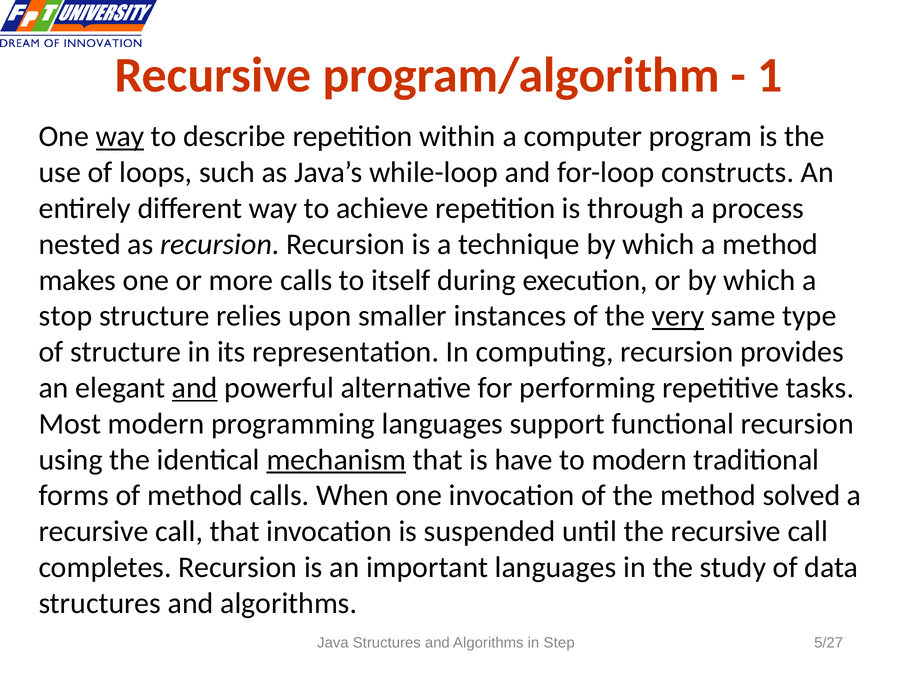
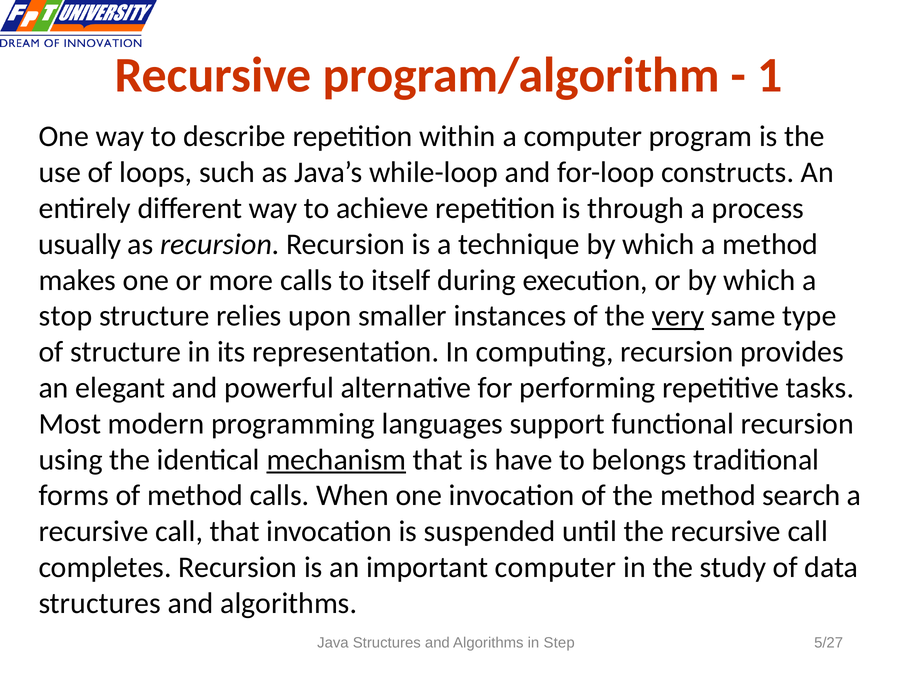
way at (120, 137) underline: present -> none
nested: nested -> usually
and at (195, 388) underline: present -> none
to modern: modern -> belongs
solved: solved -> search
important languages: languages -> computer
